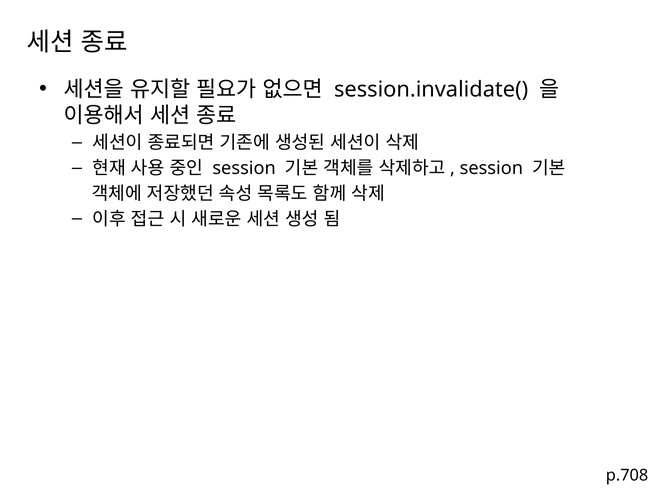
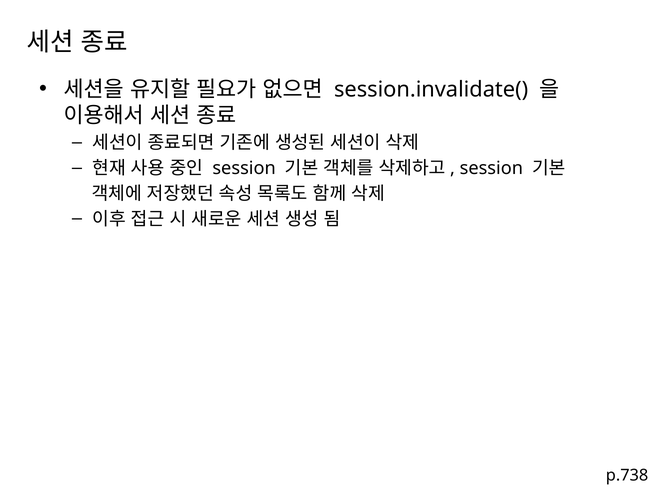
p.708: p.708 -> p.738
